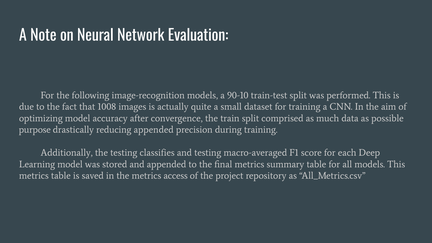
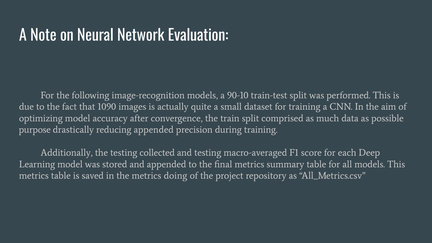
1008: 1008 -> 1090
classifies: classifies -> collected
access: access -> doing
